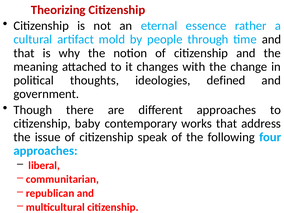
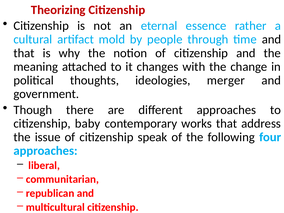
defined: defined -> merger
